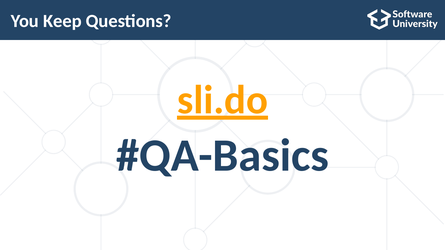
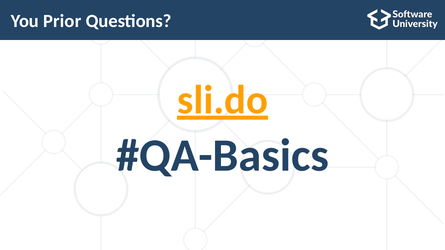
Keep: Keep -> Prior
